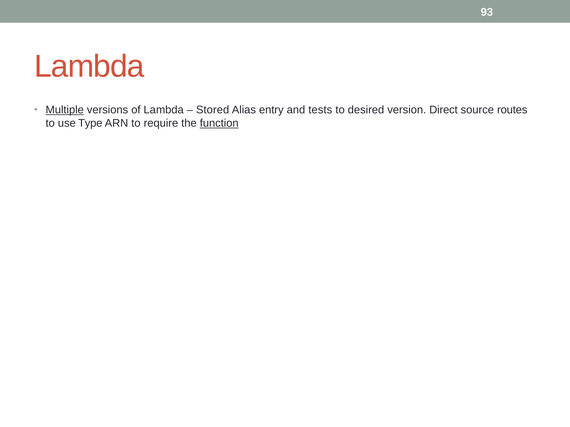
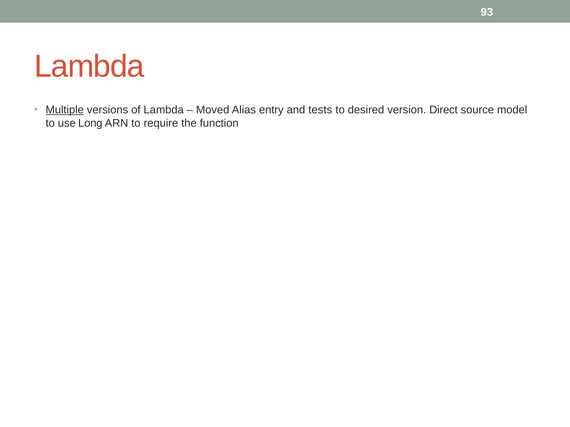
Stored: Stored -> Moved
routes: routes -> model
Type: Type -> Long
function underline: present -> none
